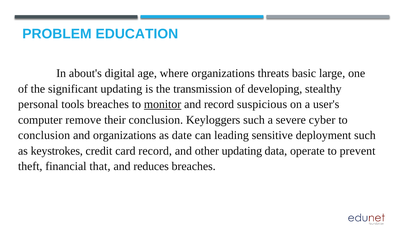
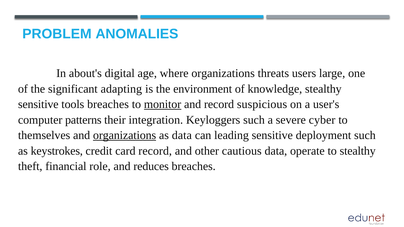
EDUCATION: EDUCATION -> ANOMALIES
basic: basic -> users
significant updating: updating -> adapting
transmission: transmission -> environment
developing: developing -> knowledge
personal at (38, 104): personal -> sensitive
remove: remove -> patterns
their conclusion: conclusion -> integration
conclusion at (44, 135): conclusion -> themselves
organizations at (125, 135) underline: none -> present
as date: date -> data
other updating: updating -> cautious
to prevent: prevent -> stealthy
that: that -> role
